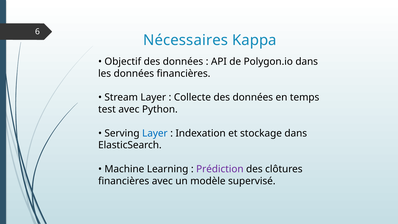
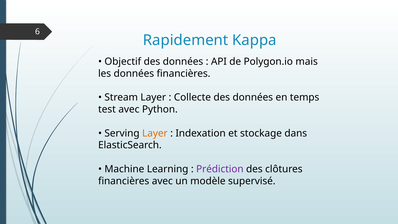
Nécessaires: Nécessaires -> Rapidement
Polygon.io dans: dans -> mais
Layer at (155, 133) colour: blue -> orange
